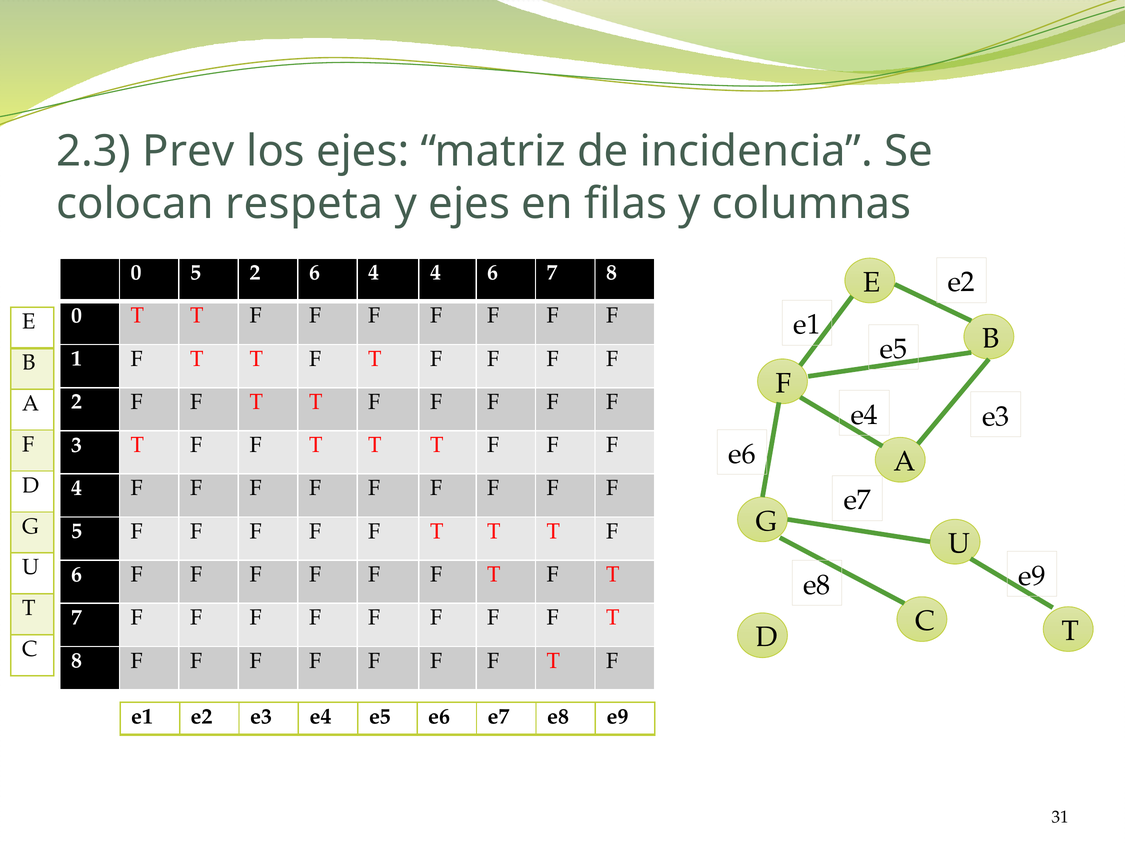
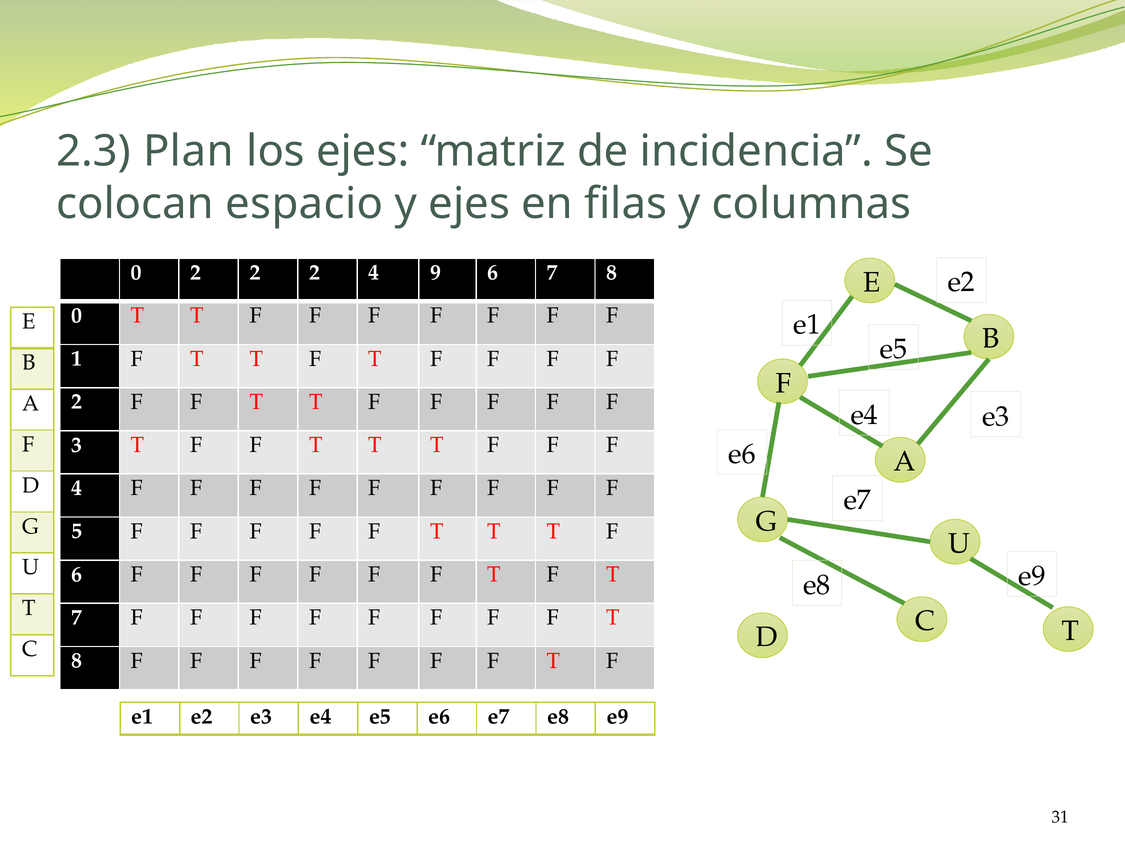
Prev: Prev -> Plan
respeta: respeta -> espacio
0 5: 5 -> 2
6 at (314, 273): 6 -> 2
4 4: 4 -> 9
